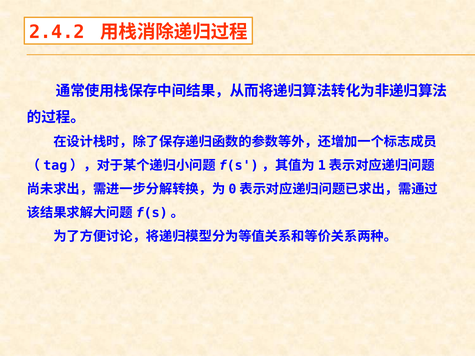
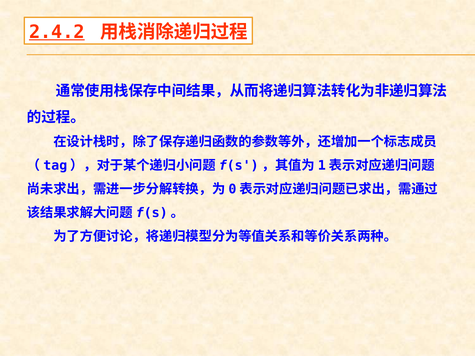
2.4.2 underline: none -> present
